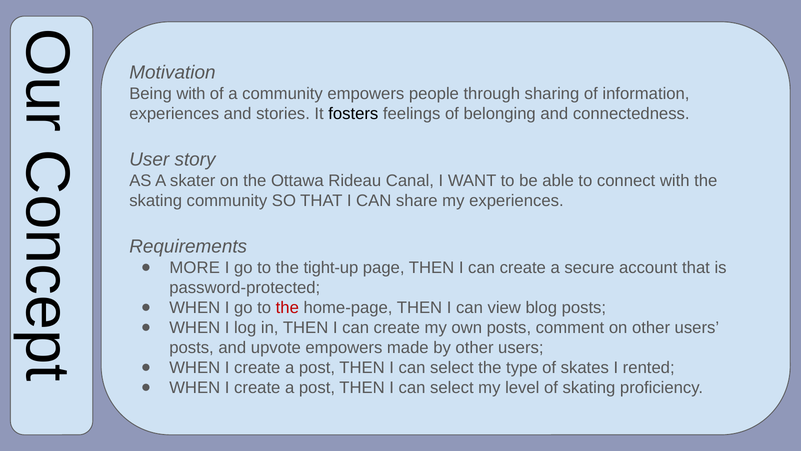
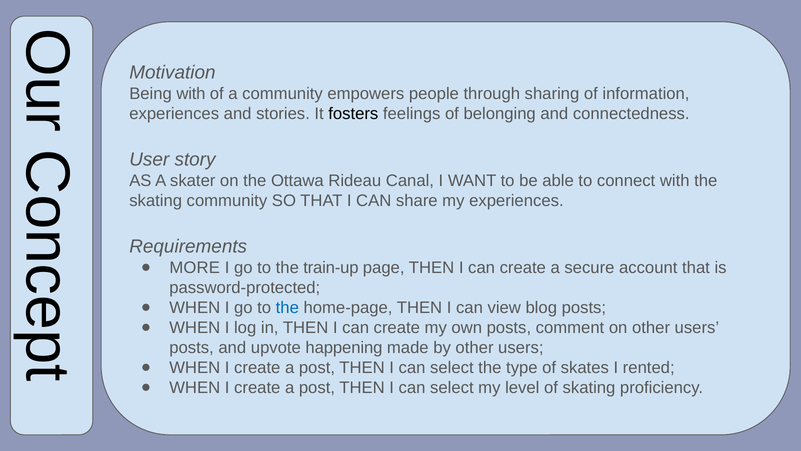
tight-up: tight-up -> train-up
the at (287, 307) colour: red -> blue
upvote empowers: empowers -> happening
